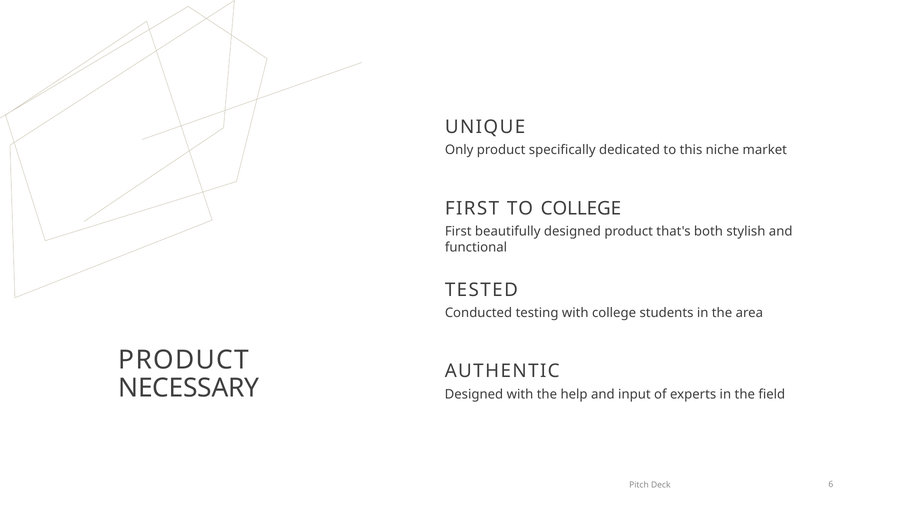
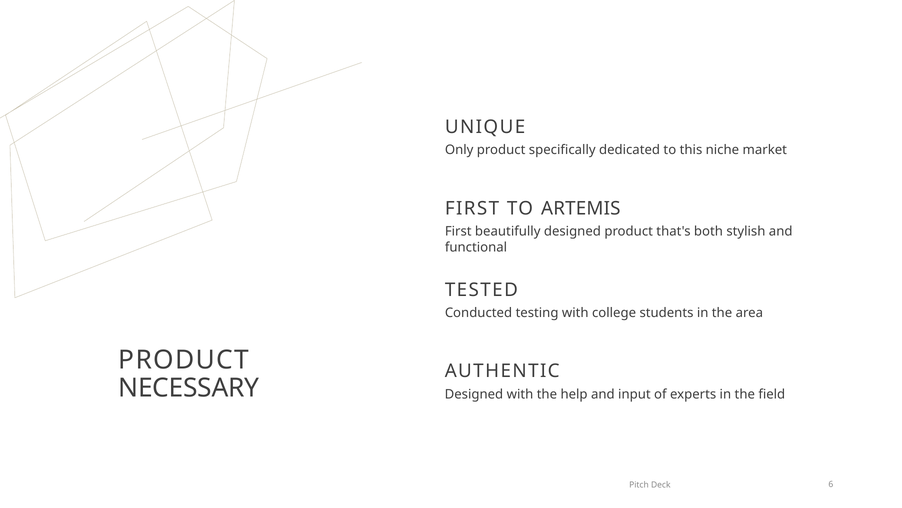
TO COLLEGE: COLLEGE -> ARTEMIS
